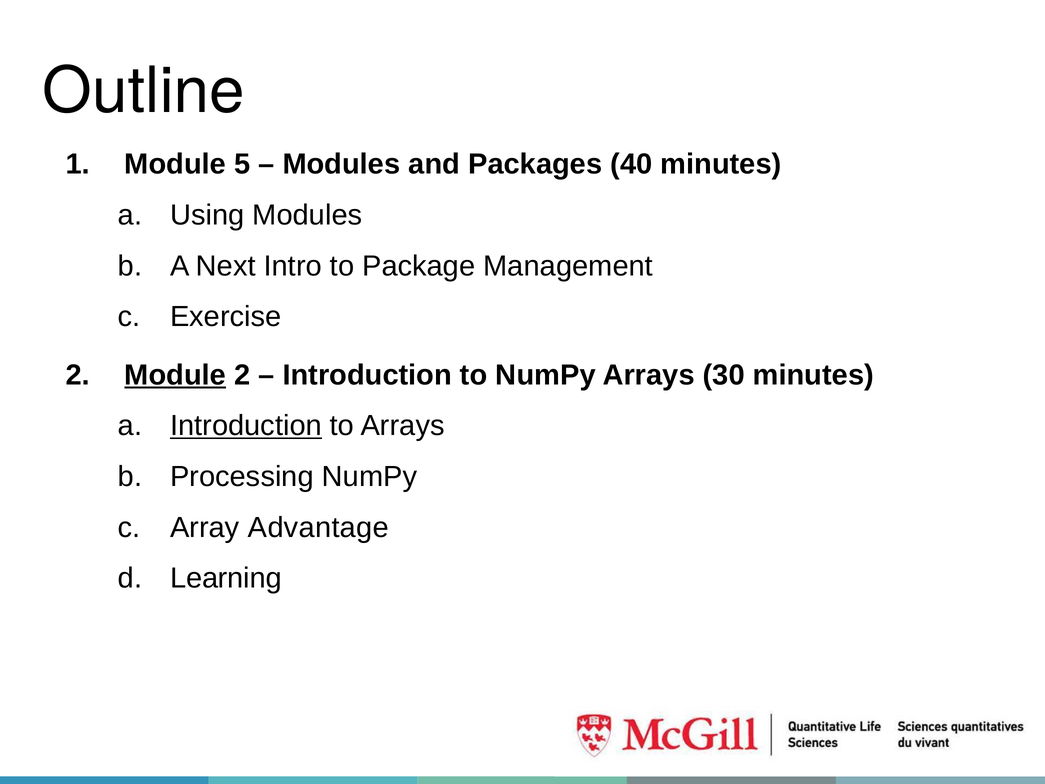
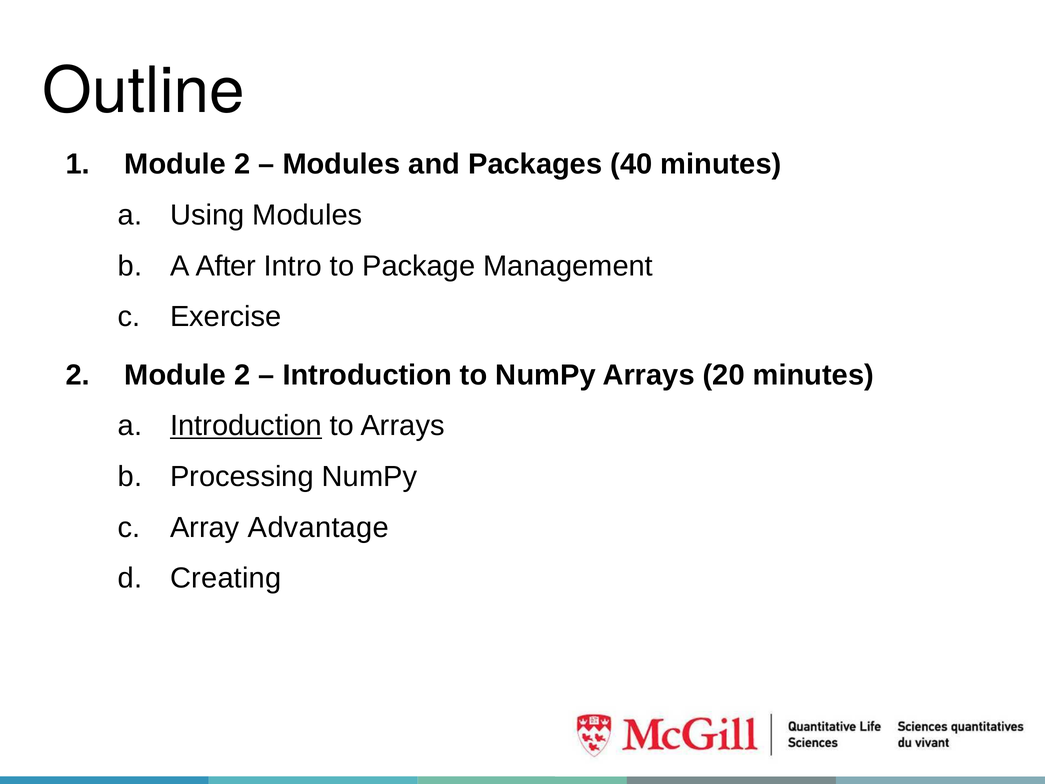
1 Module 5: 5 -> 2
Next: Next -> After
Module at (175, 375) underline: present -> none
30: 30 -> 20
Learning: Learning -> Creating
